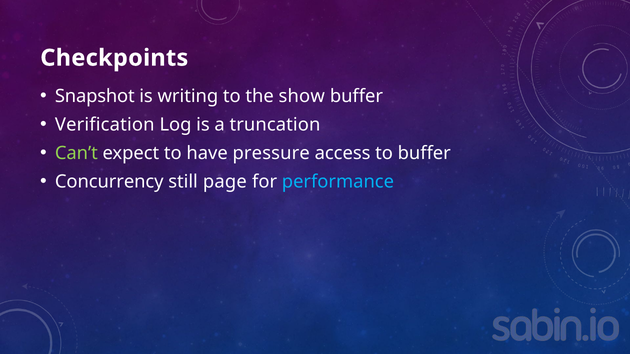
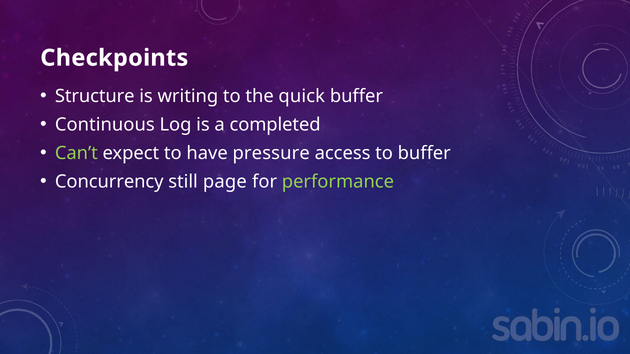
Snapshot: Snapshot -> Structure
show: show -> quick
Verification: Verification -> Continuous
truncation: truncation -> completed
performance colour: light blue -> light green
